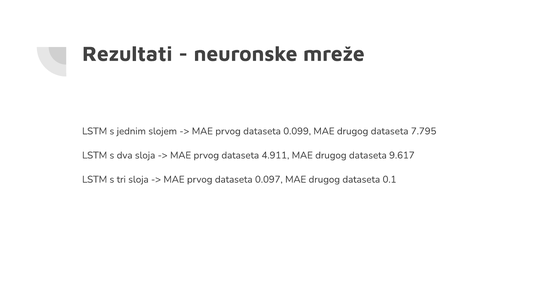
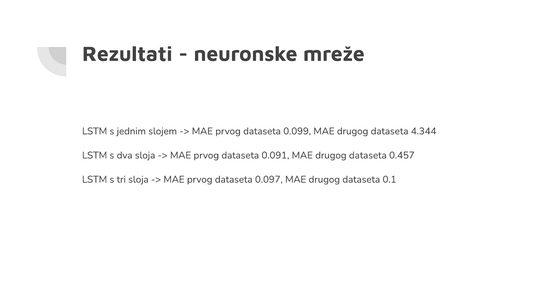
7.795: 7.795 -> 4.344
4.911: 4.911 -> 0.091
9.617: 9.617 -> 0.457
